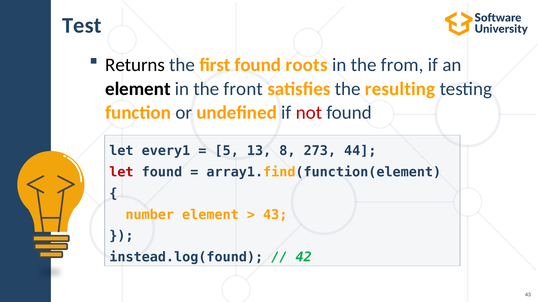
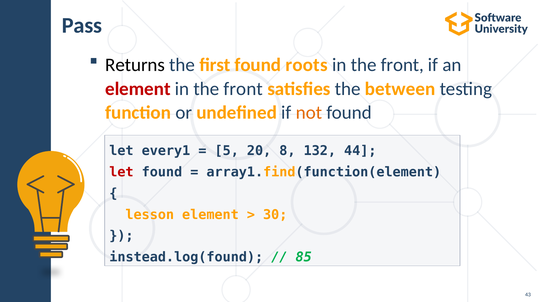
Test: Test -> Pass
from at (402, 65): from -> front
element at (138, 89) colour: black -> red
resulting: resulting -> between
not colour: red -> orange
13: 13 -> 20
273: 273 -> 132
number: number -> lesson
43 at (275, 215): 43 -> 30
42: 42 -> 85
